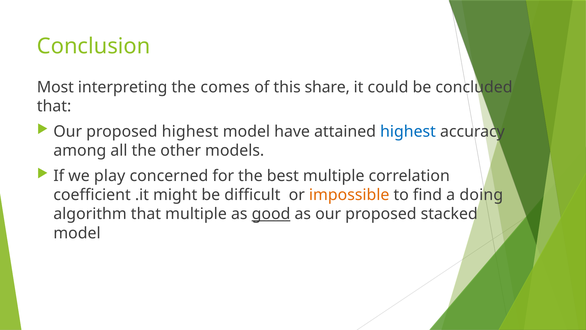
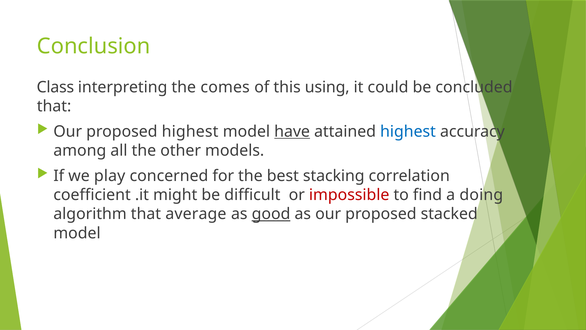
Most: Most -> Class
share: share -> using
have underline: none -> present
best multiple: multiple -> stacking
impossible colour: orange -> red
that multiple: multiple -> average
